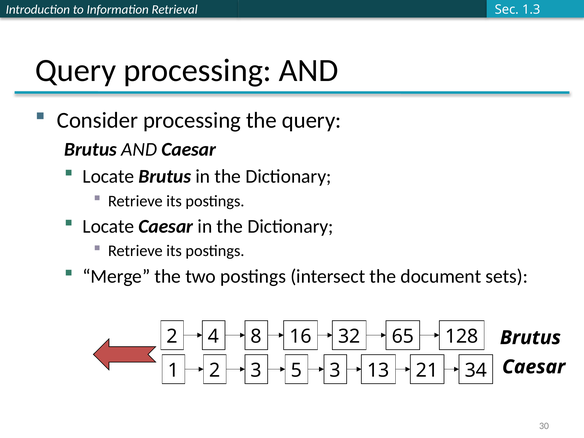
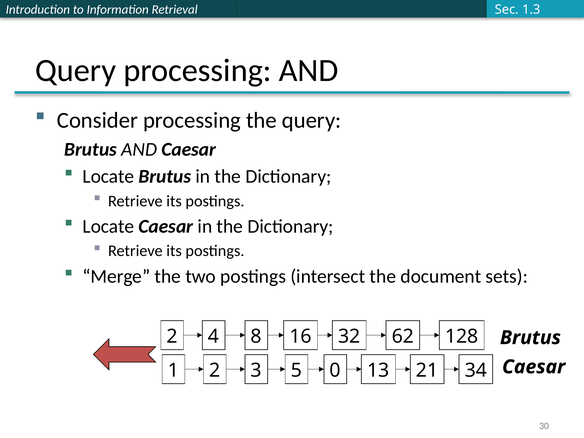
65: 65 -> 62
5 3: 3 -> 0
